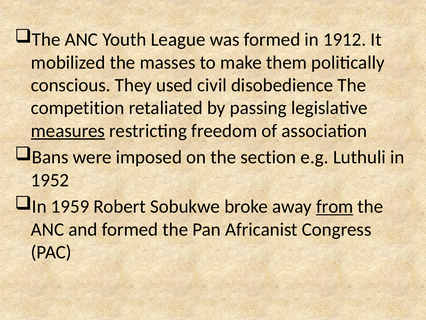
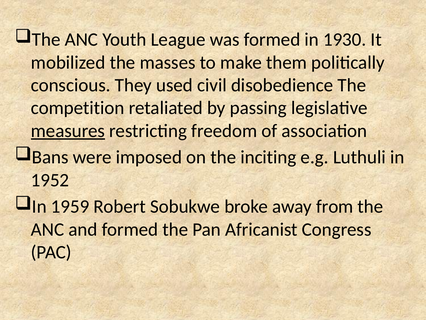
1912: 1912 -> 1930
section: section -> inciting
from underline: present -> none
